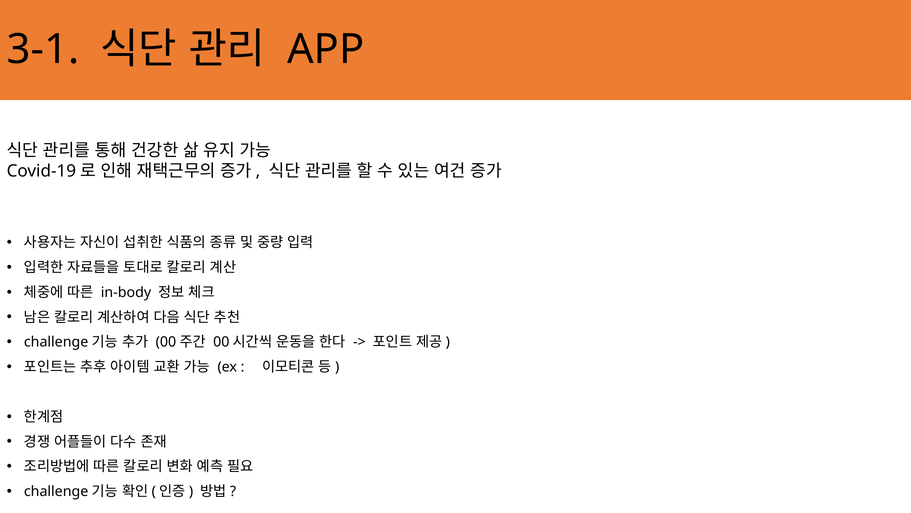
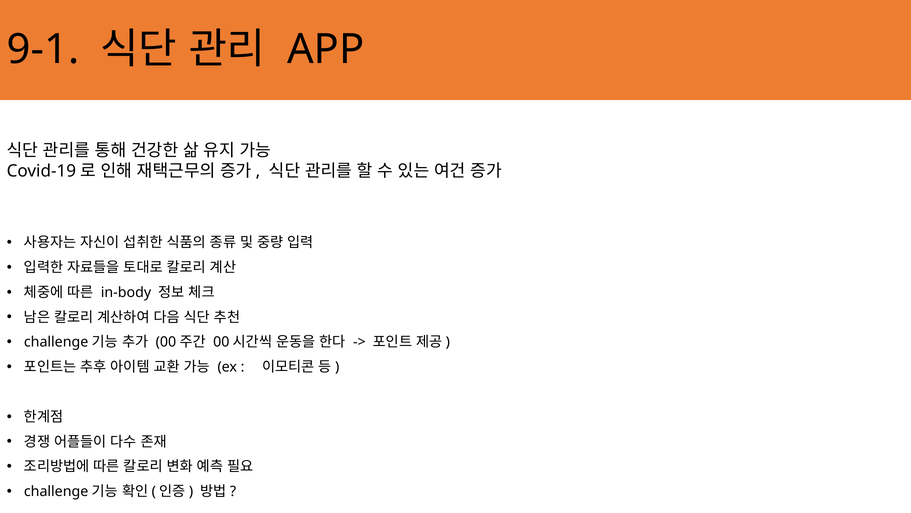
3-1: 3-1 -> 9-1
